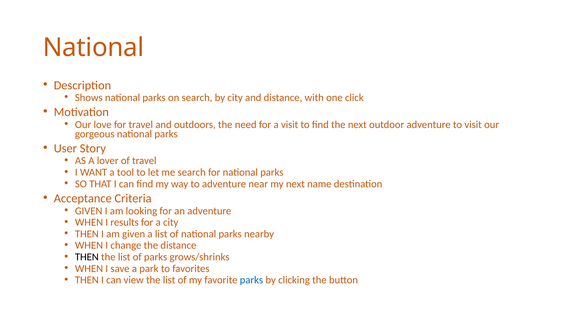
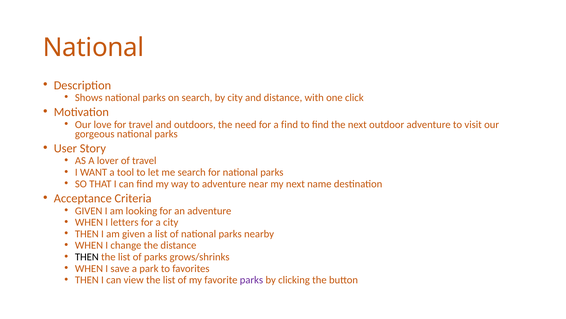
a visit: visit -> find
results: results -> letters
parks at (251, 280) colour: blue -> purple
